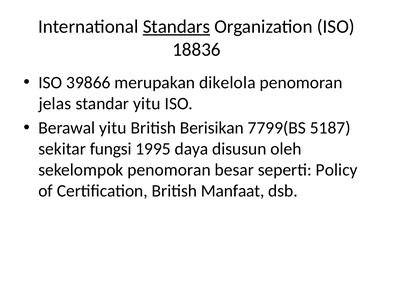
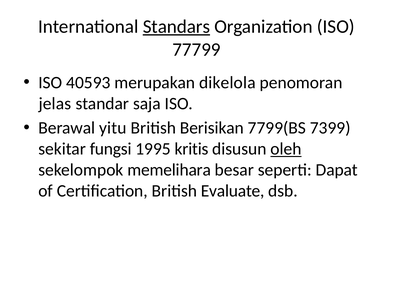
18836: 18836 -> 77799
39866: 39866 -> 40593
standar yitu: yitu -> saja
5187: 5187 -> 7399
daya: daya -> kritis
oleh underline: none -> present
sekelompok penomoran: penomoran -> memelihara
Policy: Policy -> Dapat
Manfaat: Manfaat -> Evaluate
